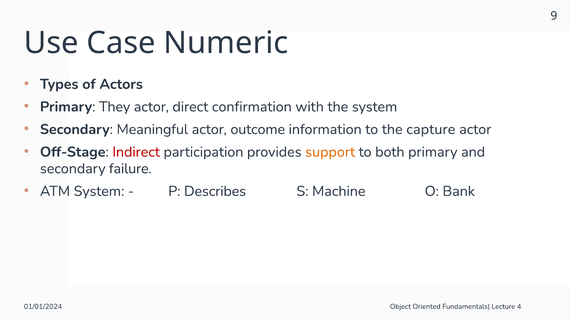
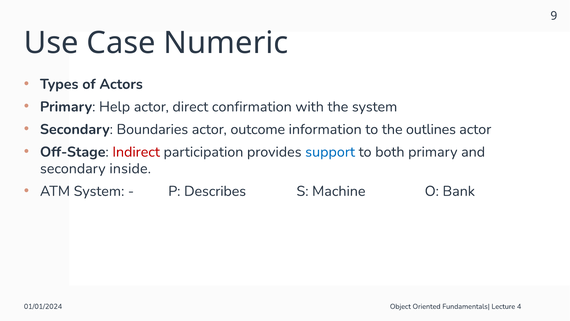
They: They -> Help
Meaningful: Meaningful -> Boundaries
capture: capture -> outlines
support colour: orange -> blue
failure: failure -> inside
